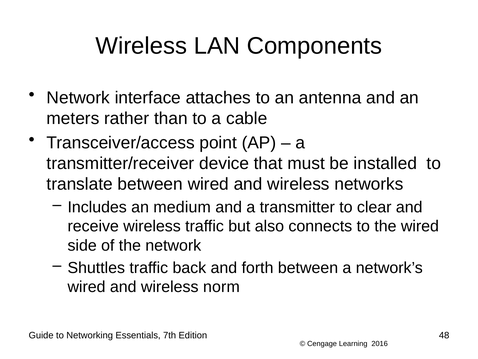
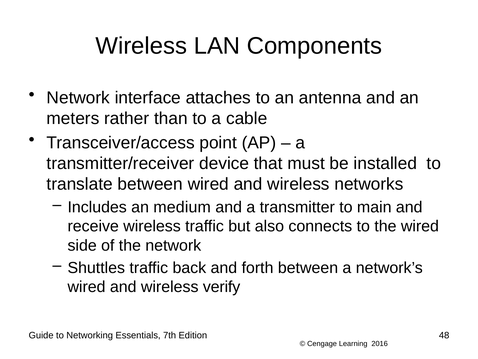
clear: clear -> main
norm: norm -> verify
